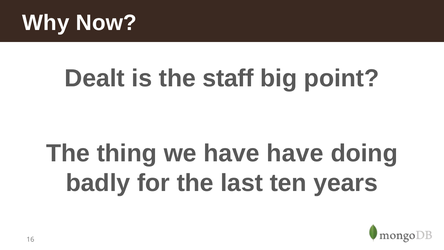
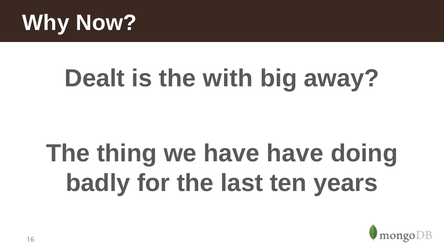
staff: staff -> with
point: point -> away
